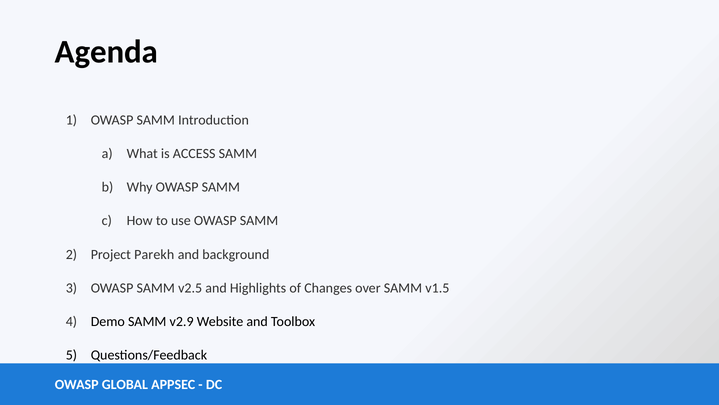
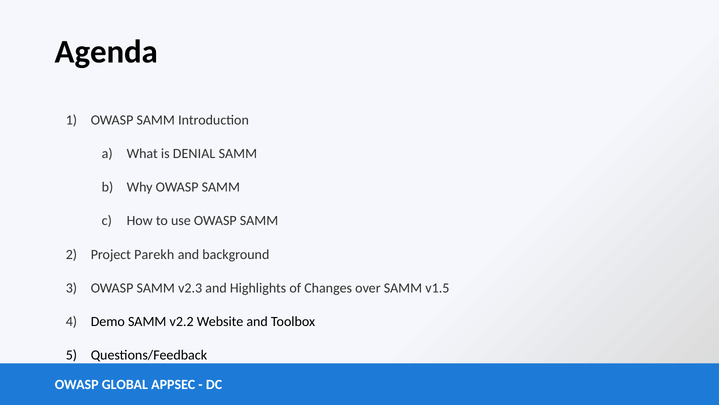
ACCESS: ACCESS -> DENIAL
v2.5: v2.5 -> v2.3
v2.9: v2.9 -> v2.2
